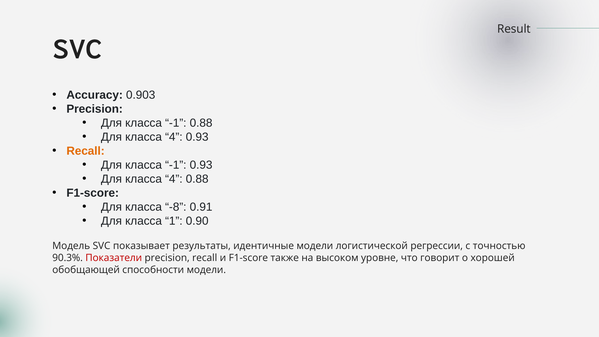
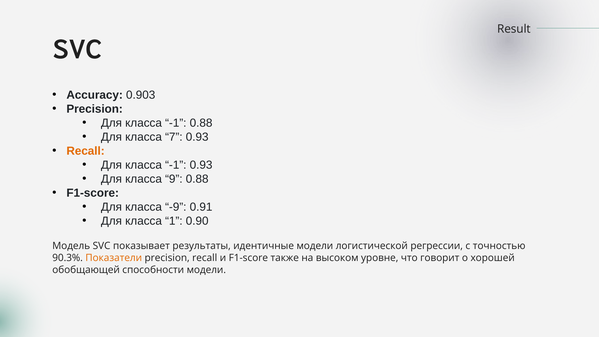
4 at (174, 137): 4 -> 7
4 at (174, 179): 4 -> 9
-8: -8 -> -9
Показатели colour: red -> orange
